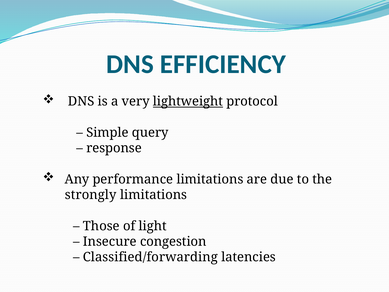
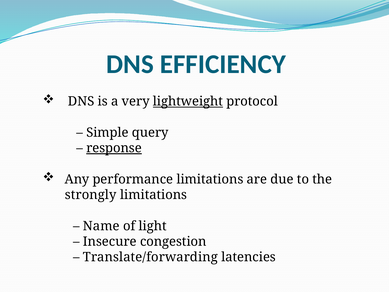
response underline: none -> present
Those: Those -> Name
Classified/forwarding: Classified/forwarding -> Translate/forwarding
